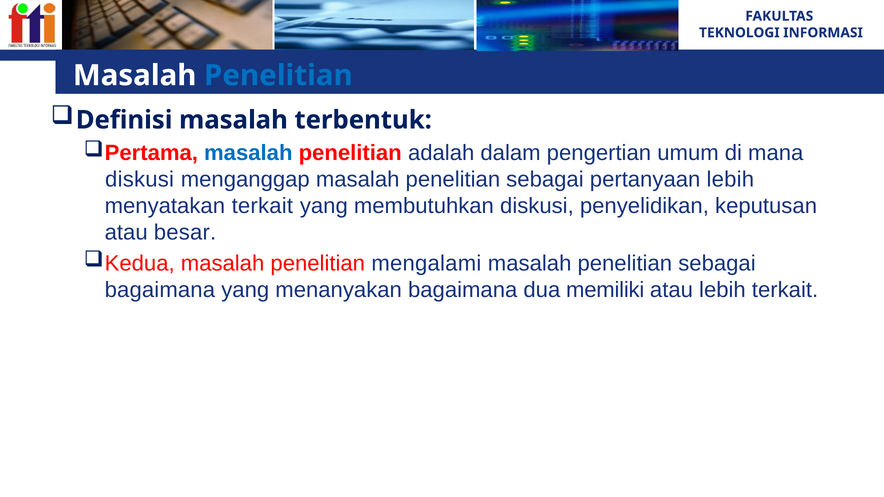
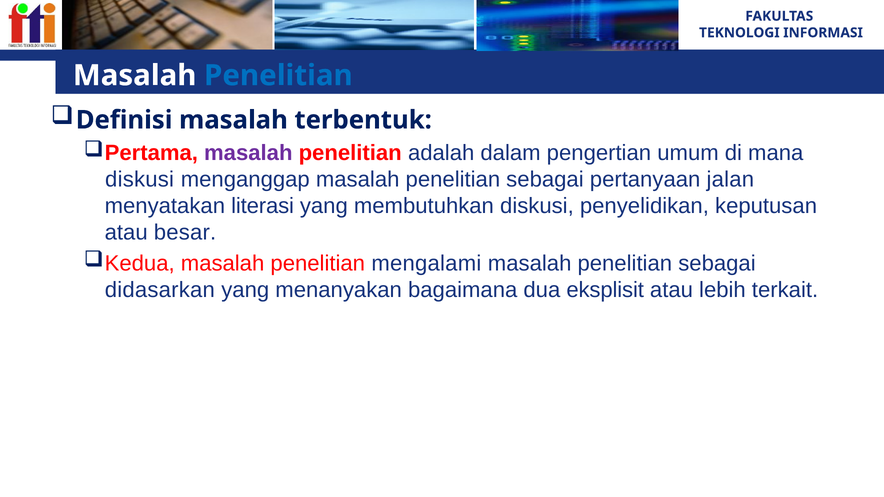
masalah at (248, 153) colour: blue -> purple
pertanyaan lebih: lebih -> jalan
menyatakan terkait: terkait -> literasi
bagaimana at (160, 290): bagaimana -> didasarkan
memiliki: memiliki -> eksplisit
